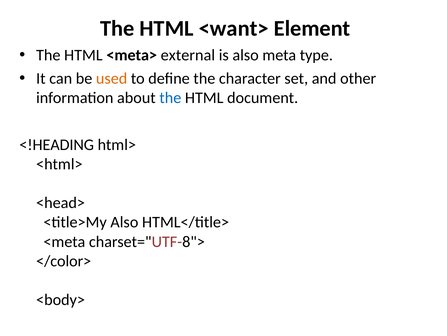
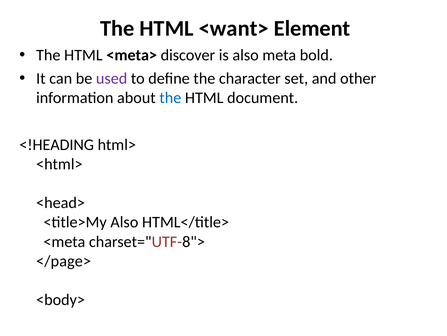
external: external -> discover
type: type -> bold
used colour: orange -> purple
</color>: </color> -> </page>
